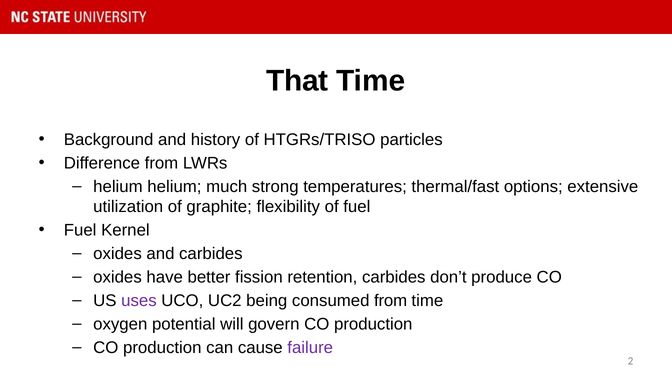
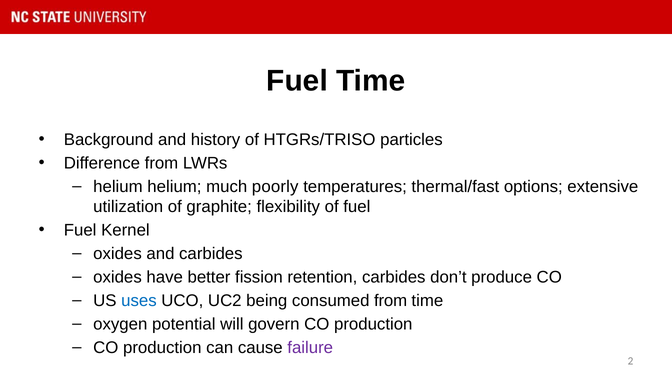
That at (297, 81): That -> Fuel
strong: strong -> poorly
uses colour: purple -> blue
